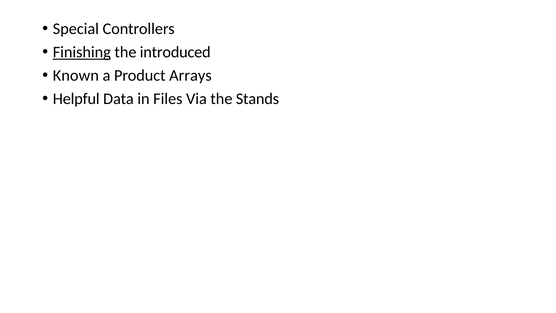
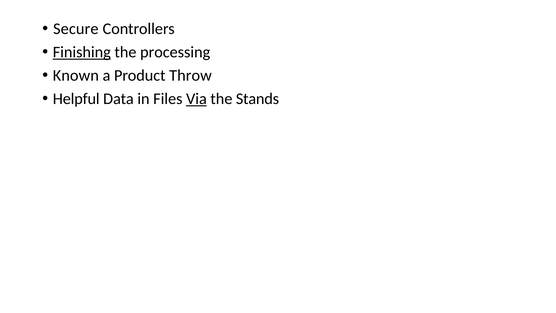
Special: Special -> Secure
introduced: introduced -> processing
Arrays: Arrays -> Throw
Via underline: none -> present
